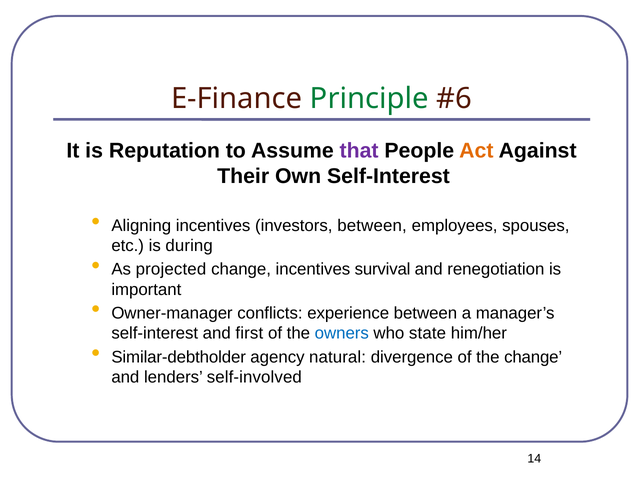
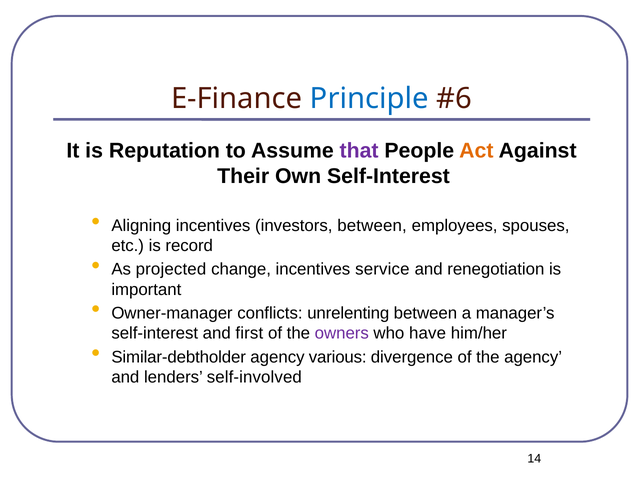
Principle colour: green -> blue
during: during -> record
survival: survival -> service
experience: experience -> unrelenting
owners colour: blue -> purple
state: state -> have
natural: natural -> various
the change: change -> agency
